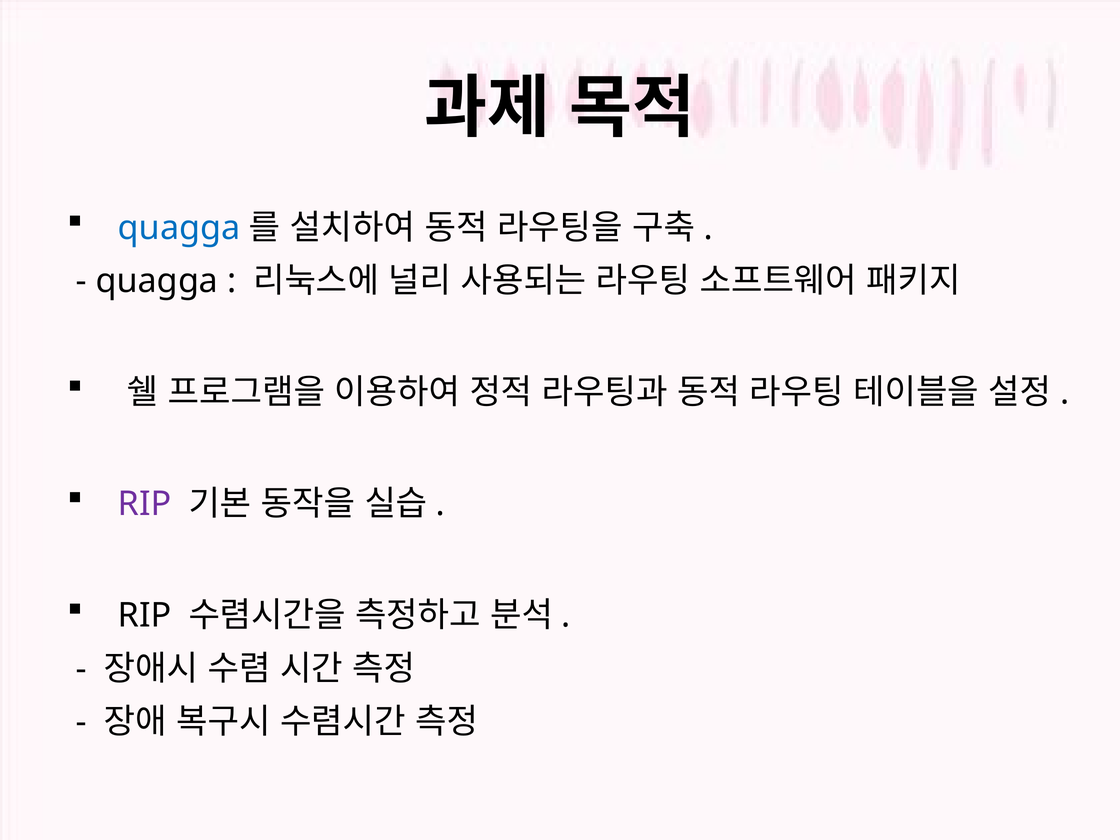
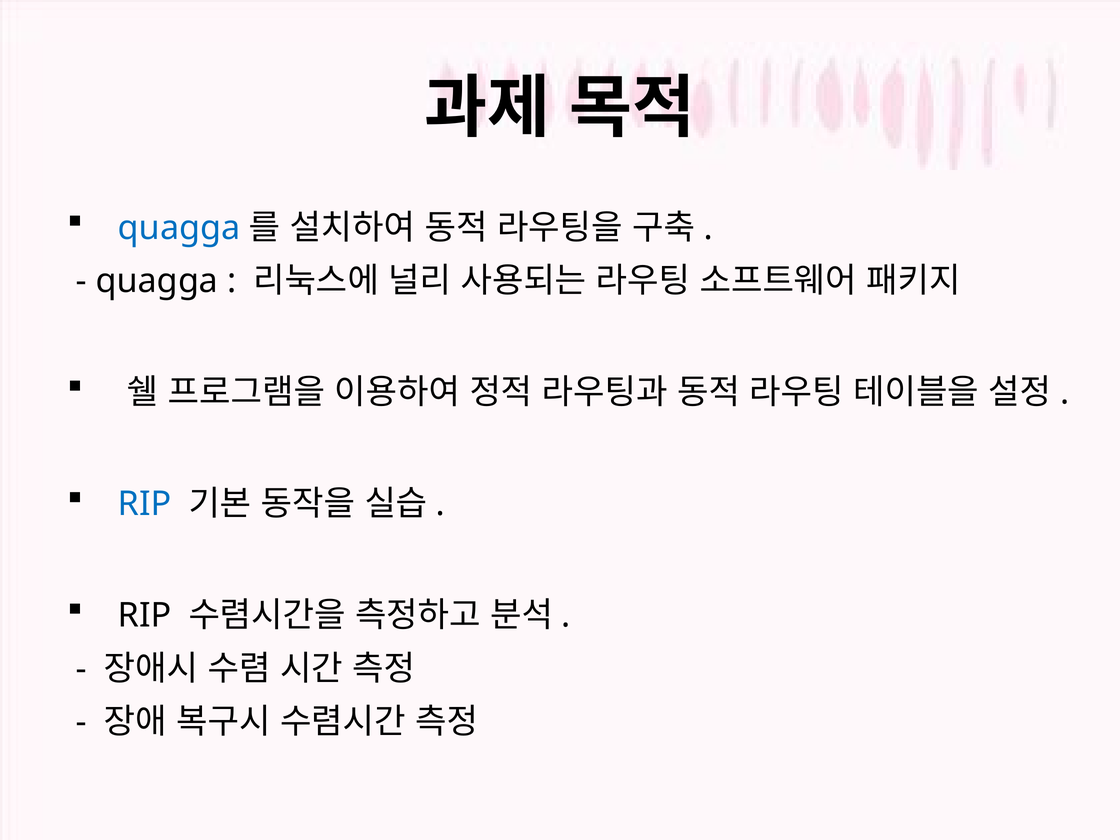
RIP at (145, 504) colour: purple -> blue
